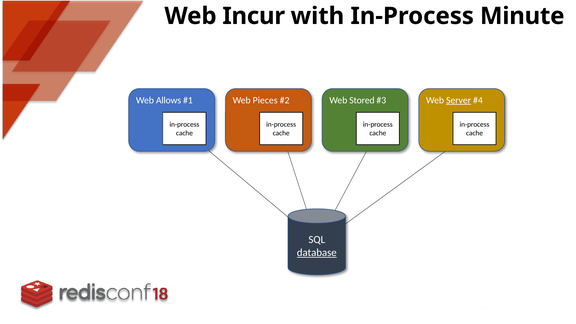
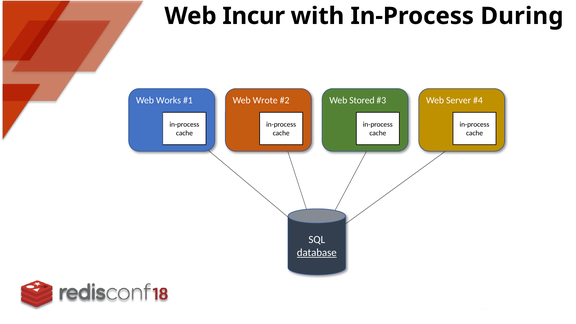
Minute: Minute -> During
Allows: Allows -> Works
Pieces: Pieces -> Wrote
Server underline: present -> none
